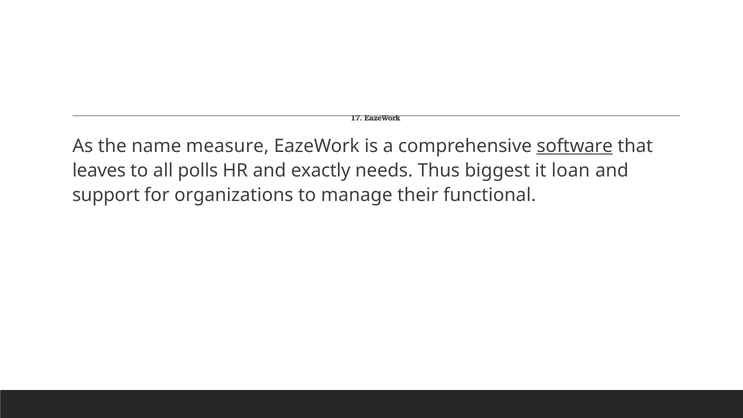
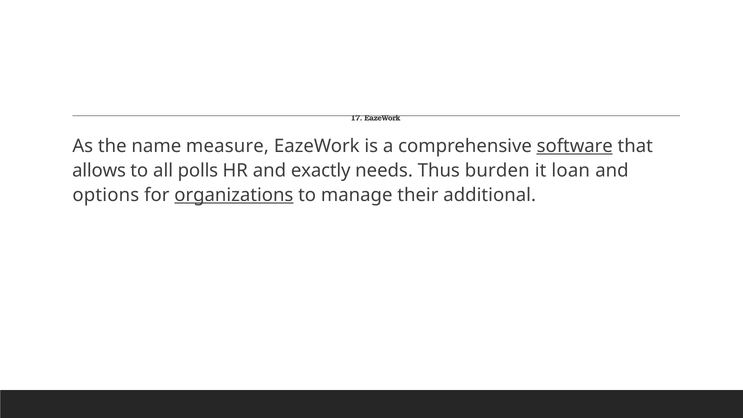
leaves: leaves -> allows
biggest: biggest -> burden
support: support -> options
organizations underline: none -> present
functional: functional -> additional
